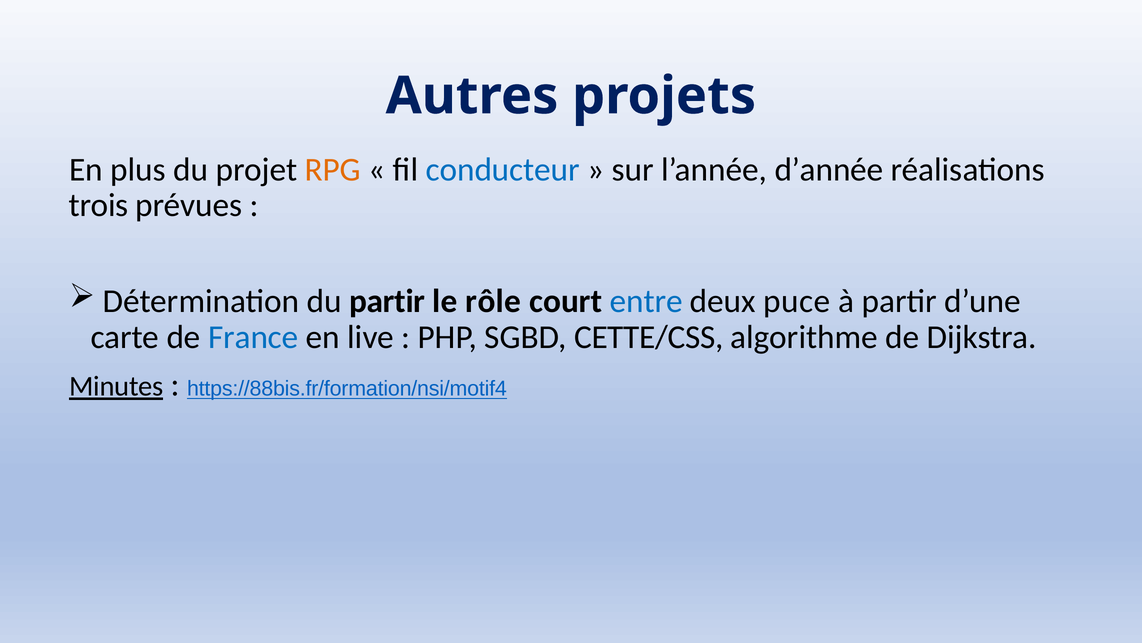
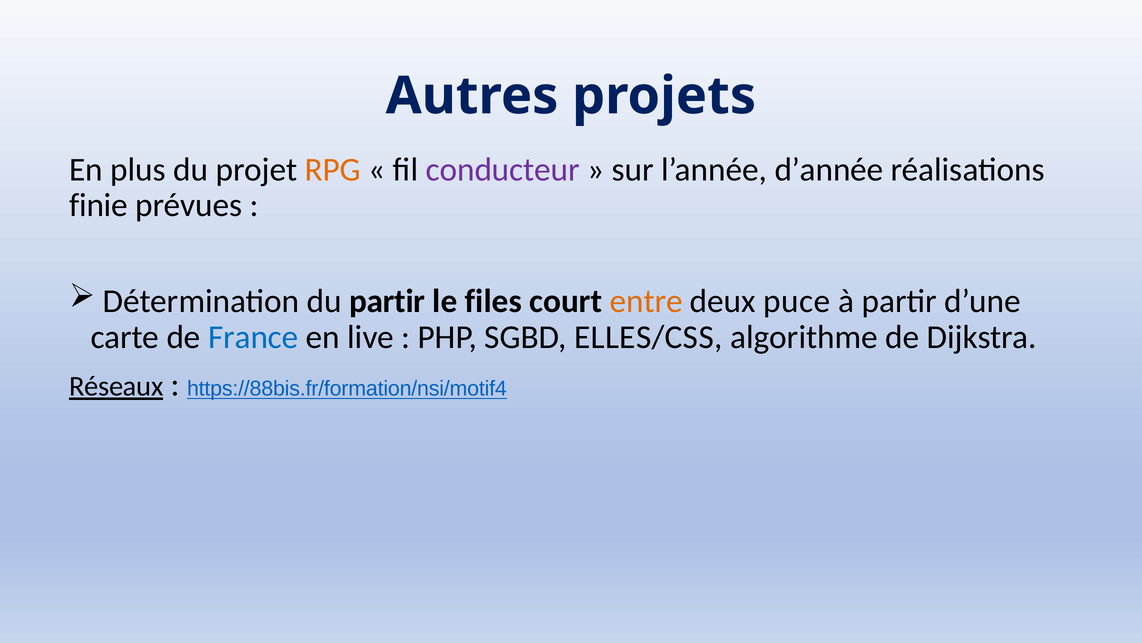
conducteur colour: blue -> purple
trois: trois -> finie
rôle: rôle -> files
entre colour: blue -> orange
CETTE/CSS: CETTE/CSS -> ELLES/CSS
Minutes: Minutes -> Réseaux
